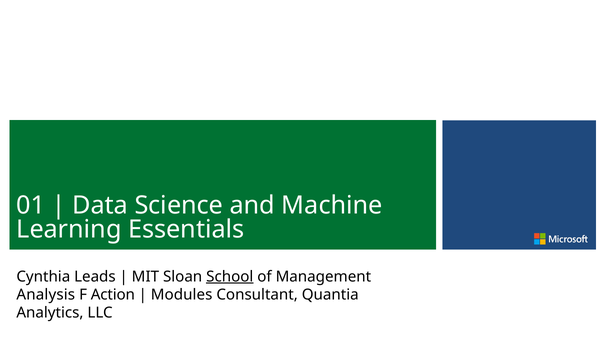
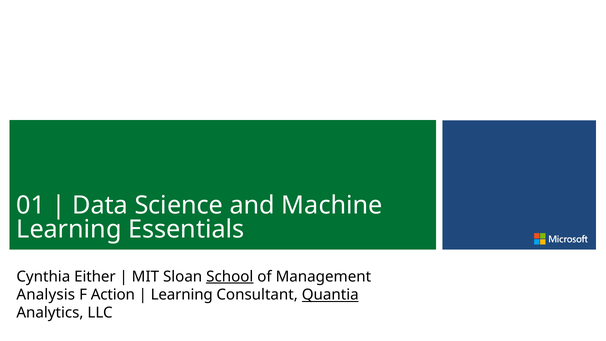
Leads: Leads -> Either
Modules at (182, 295): Modules -> Learning
Quantia underline: none -> present
